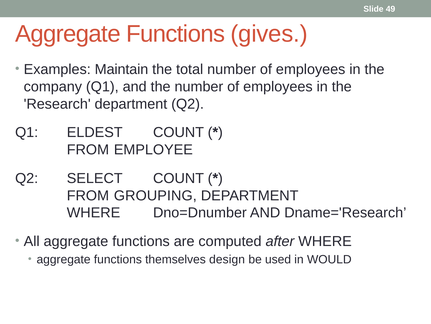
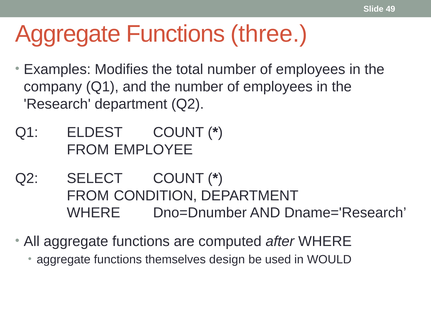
gives: gives -> three
Maintain: Maintain -> Modifies
GROUPING: GROUPING -> CONDITION
